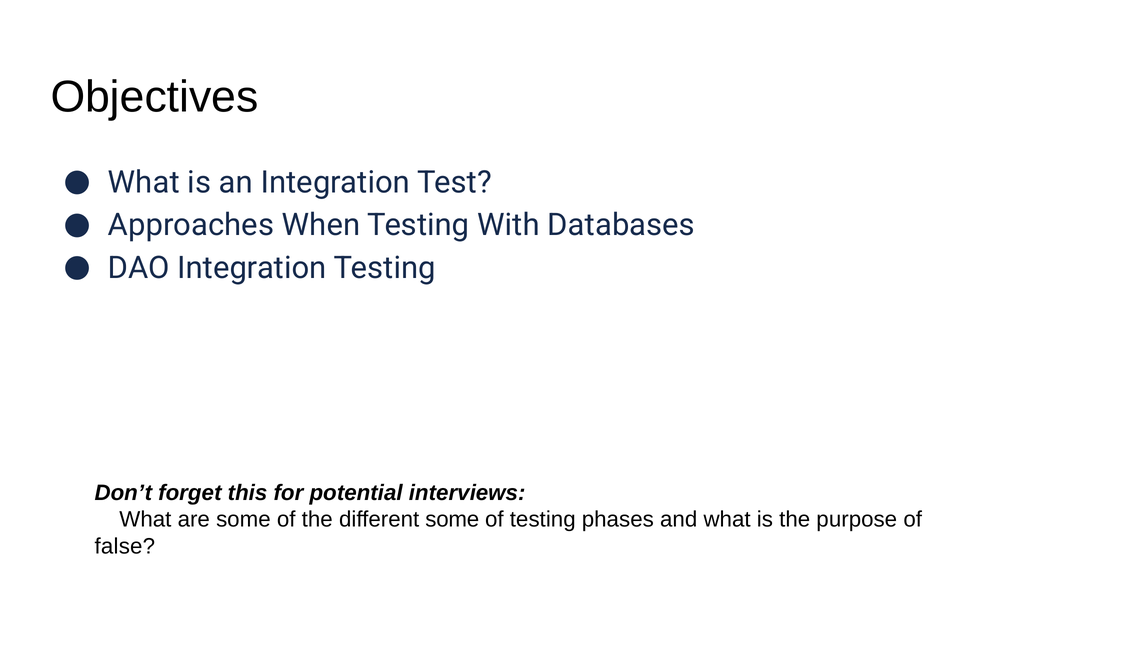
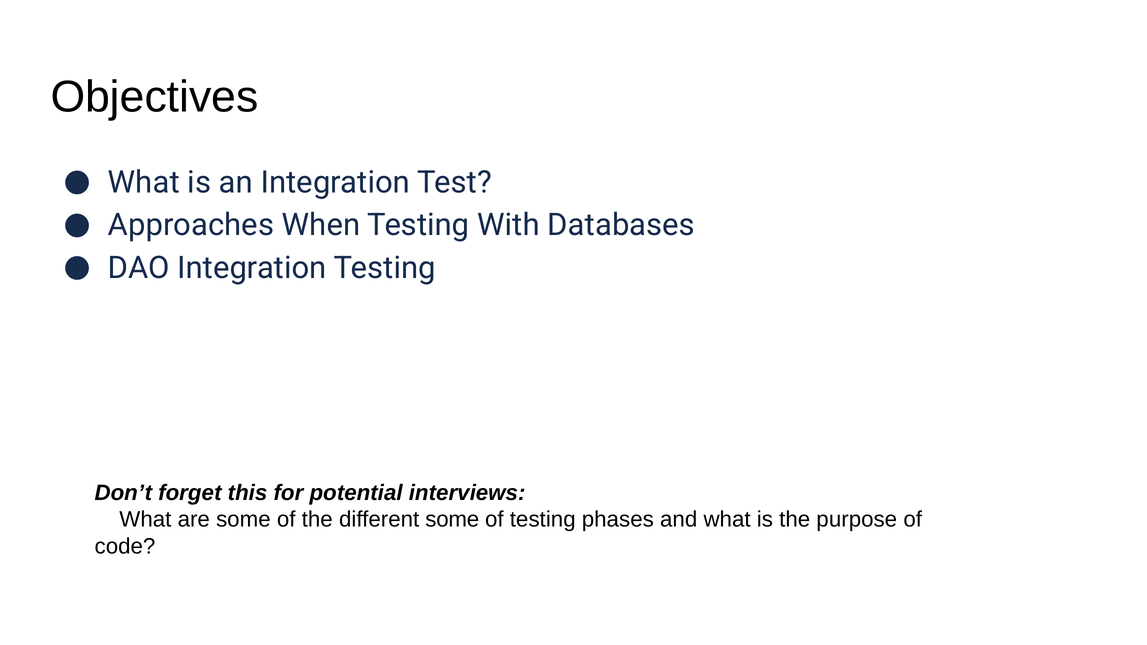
false: false -> code
